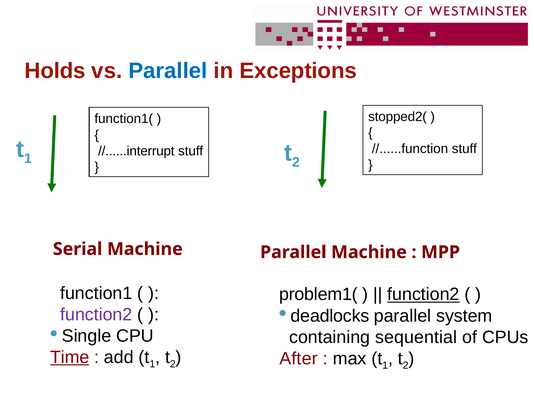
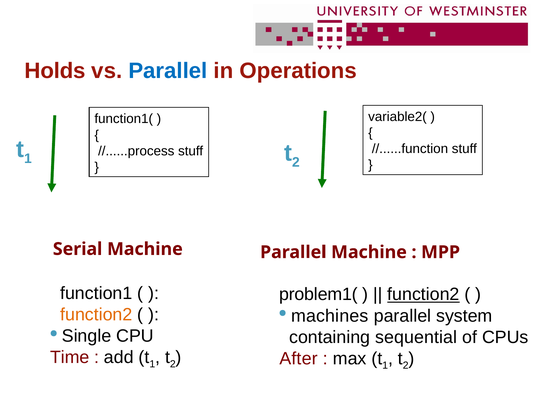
Exceptions: Exceptions -> Operations
stopped2(: stopped2( -> variable2(
//......interrupt: //......interrupt -> //......process
function2 at (96, 314) colour: purple -> orange
deadlocks: deadlocks -> machines
Time underline: present -> none
